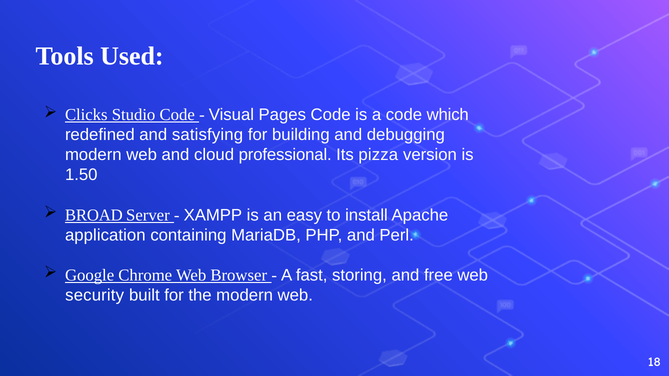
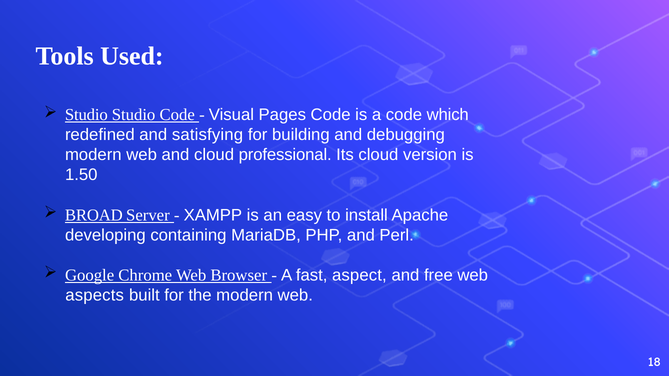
Clicks at (86, 115): Clicks -> Studio
Its pizza: pizza -> cloud
application: application -> developing
storing: storing -> aspect
security: security -> aspects
